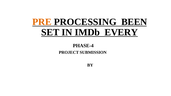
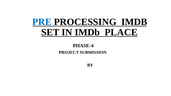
PRE colour: orange -> blue
PROCESSING BEEN: BEEN -> IMDB
EVERY: EVERY -> PLACE
